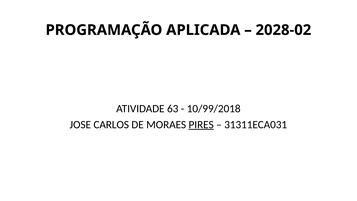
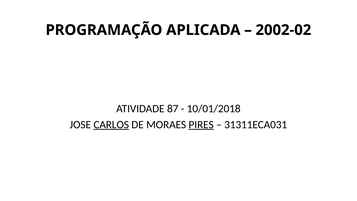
2028-02: 2028-02 -> 2002-02
63: 63 -> 87
10/99/2018: 10/99/2018 -> 10/01/2018
CARLOS underline: none -> present
